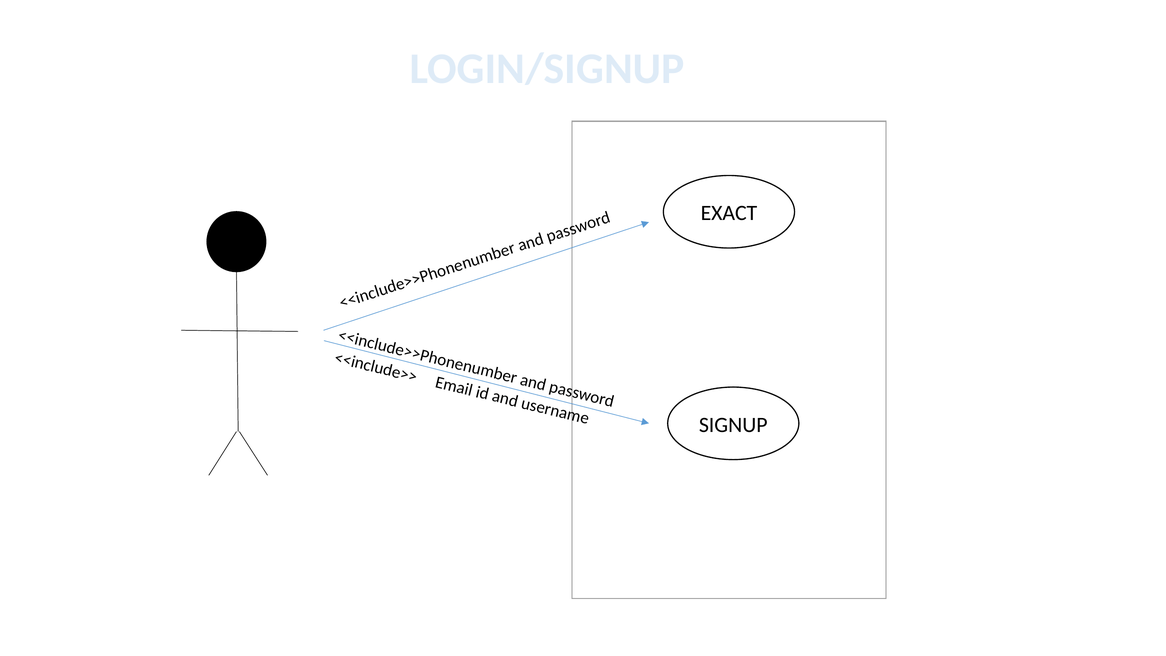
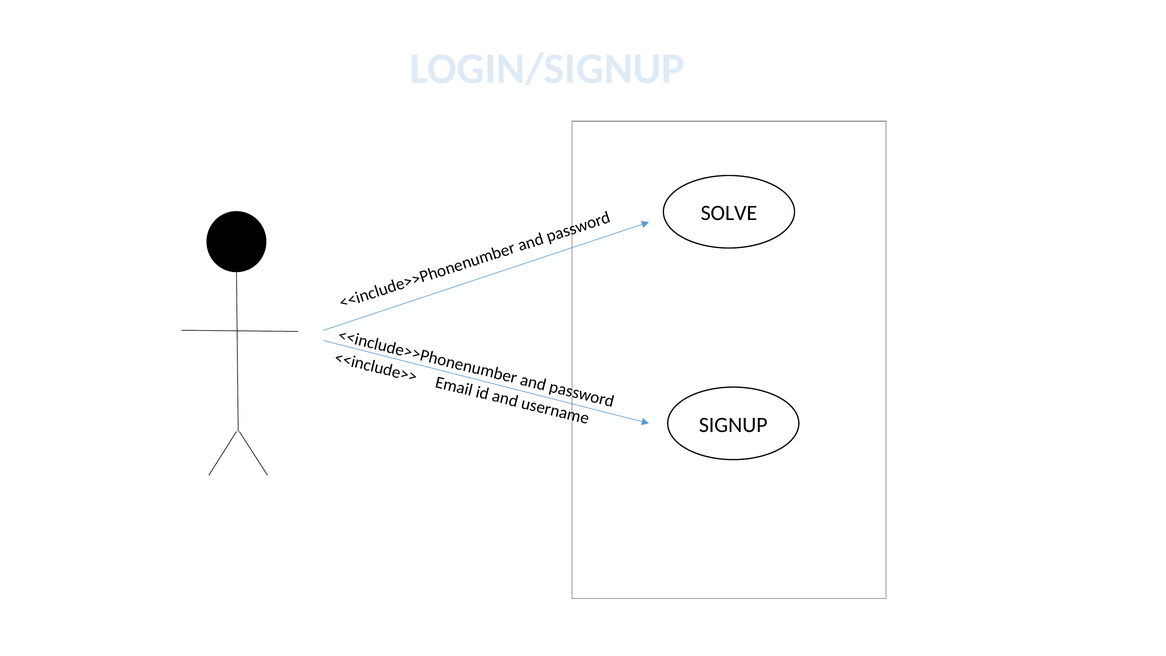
EXACT: EXACT -> SOLVE
